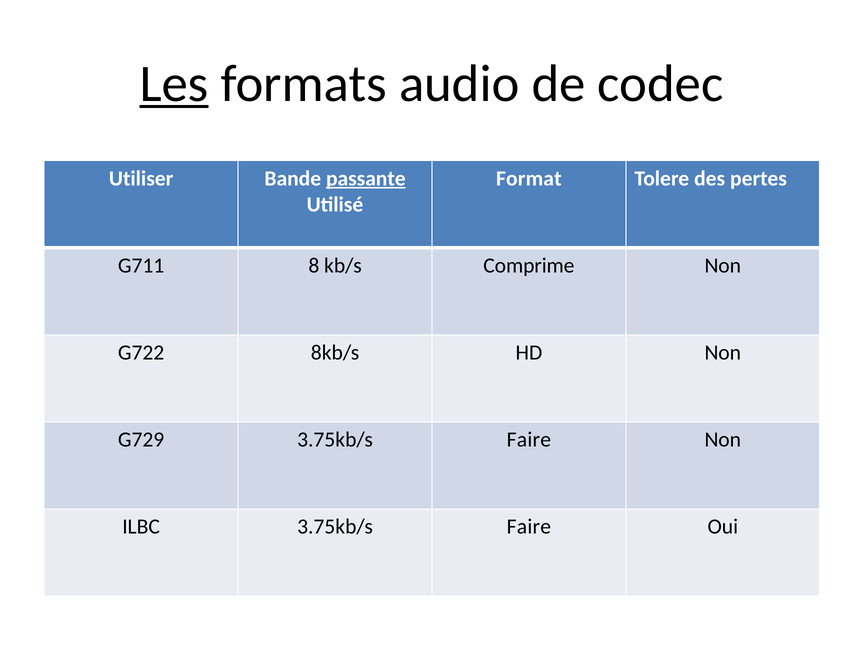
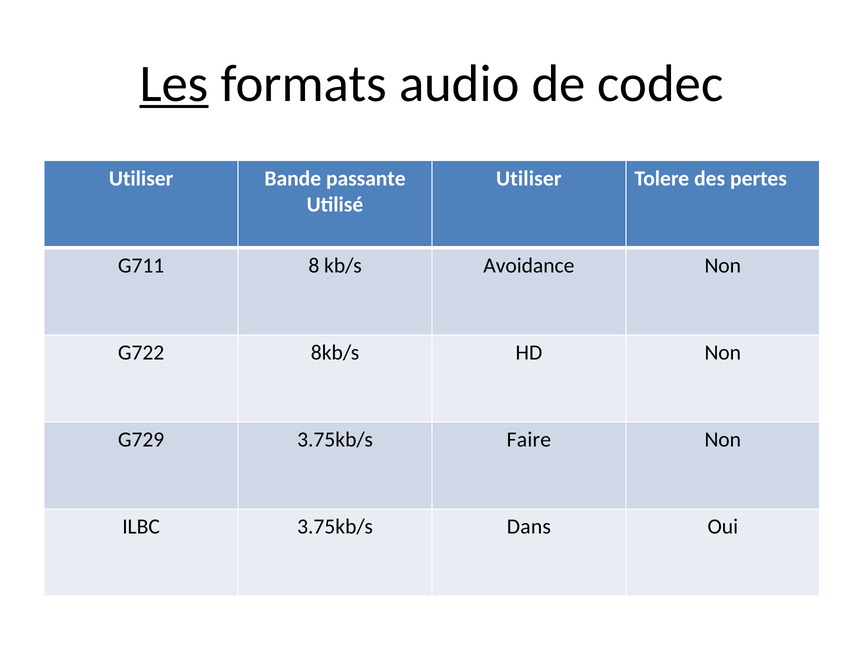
passante underline: present -> none
Format at (529, 178): Format -> Utiliser
Comprime: Comprime -> Avoidance
ILBC 3.75kb/s Faire: Faire -> Dans
